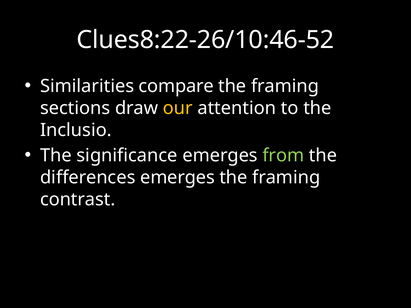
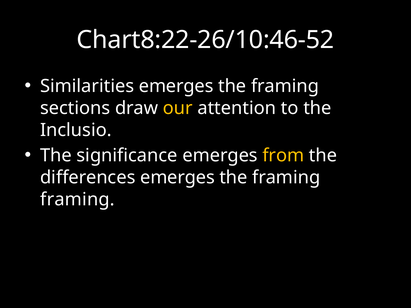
Clues8:22-26/10:46-52: Clues8:22-26/10:46-52 -> Chart8:22-26/10:46-52
Similarities compare: compare -> emerges
from colour: light green -> yellow
contrast at (78, 200): contrast -> framing
